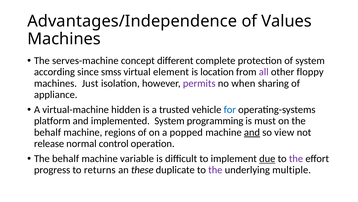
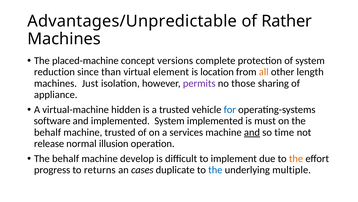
Advantages/Independence: Advantages/Independence -> Advantages/Unpredictable
Values: Values -> Rather
serves-machine: serves-machine -> placed-machine
different: different -> versions
according: according -> reduction
smss: smss -> than
all colour: purple -> orange
floppy: floppy -> length
when: when -> those
platform: platform -> software
System programming: programming -> implemented
machine regions: regions -> trusted
popped: popped -> services
view: view -> time
control: control -> illusion
variable: variable -> develop
due underline: present -> none
the at (296, 158) colour: purple -> orange
these: these -> cases
the at (215, 170) colour: purple -> blue
